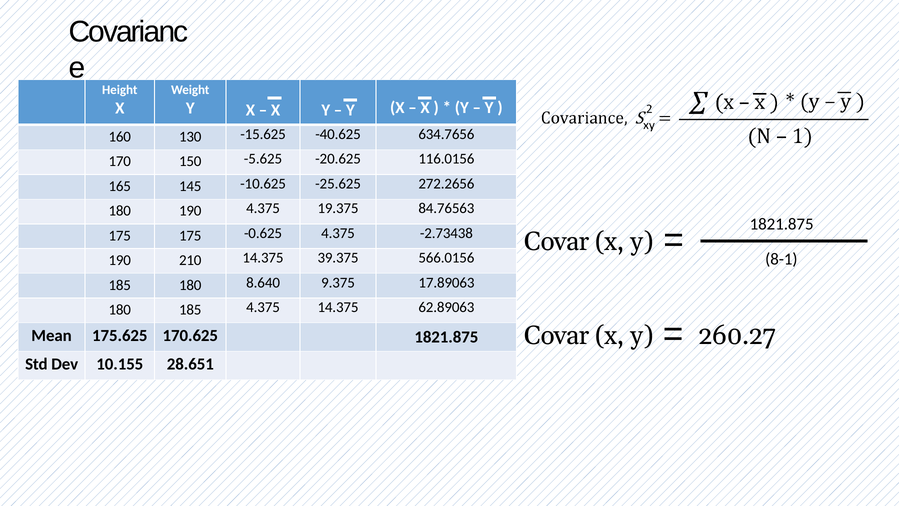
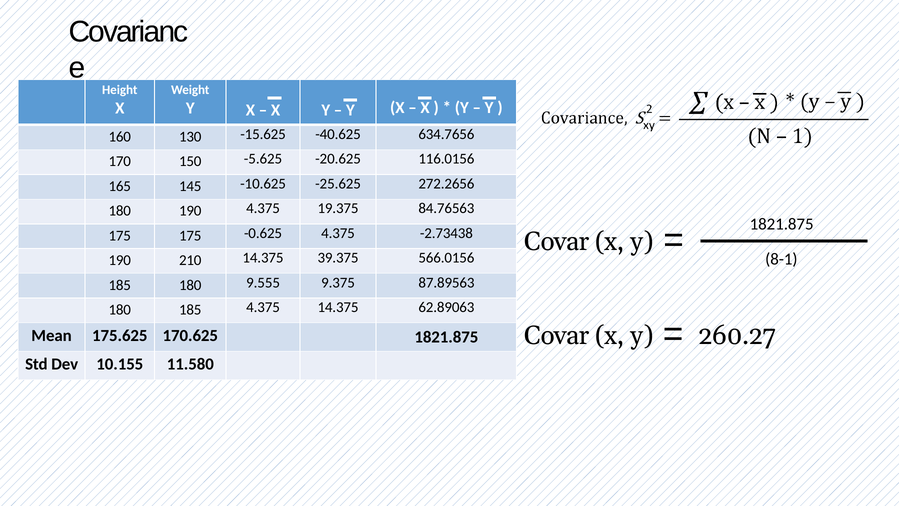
8.640: 8.640 -> 9.555
17.89063: 17.89063 -> 87.89563
28.651: 28.651 -> 11.580
